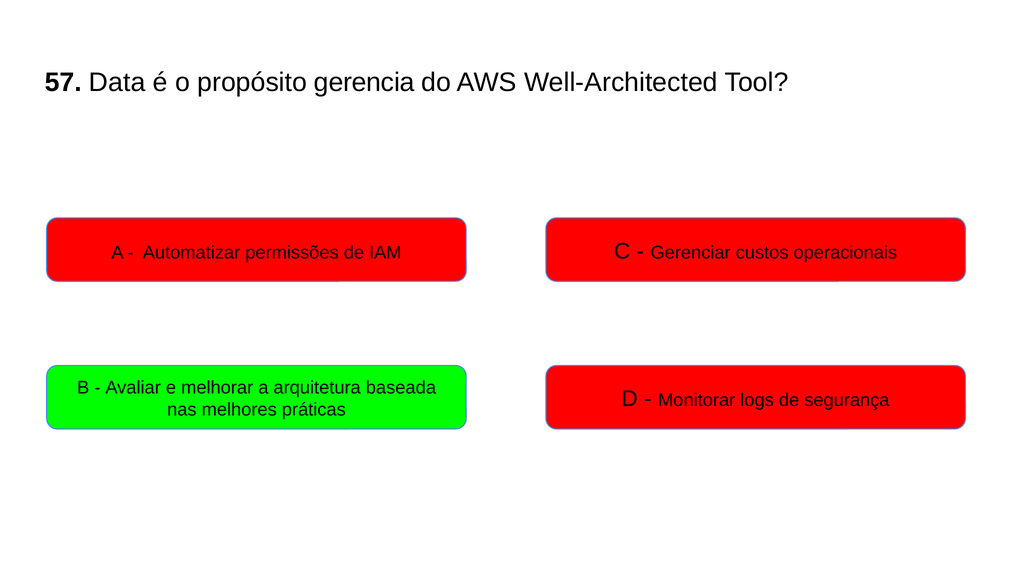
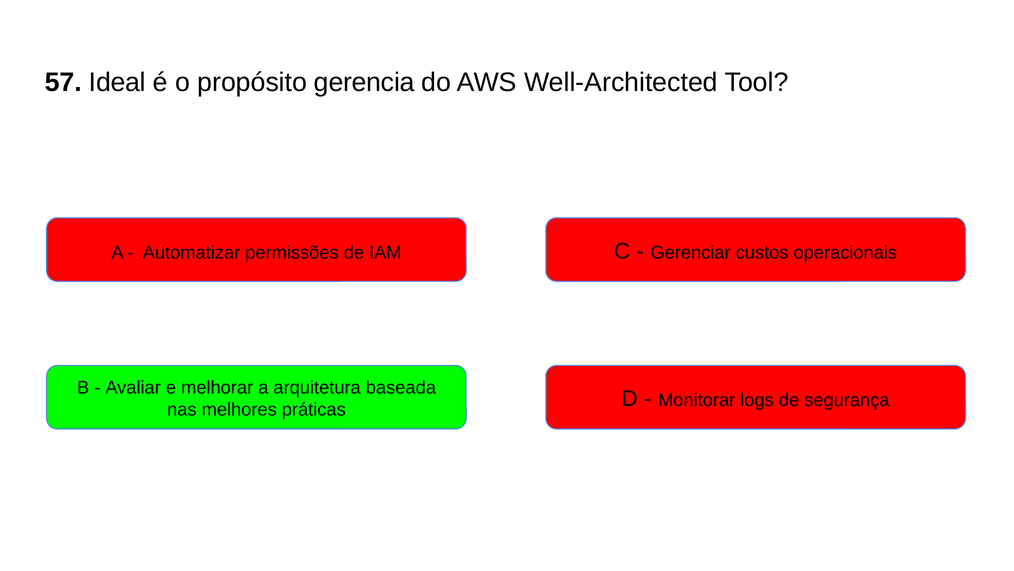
Data: Data -> Ideal
